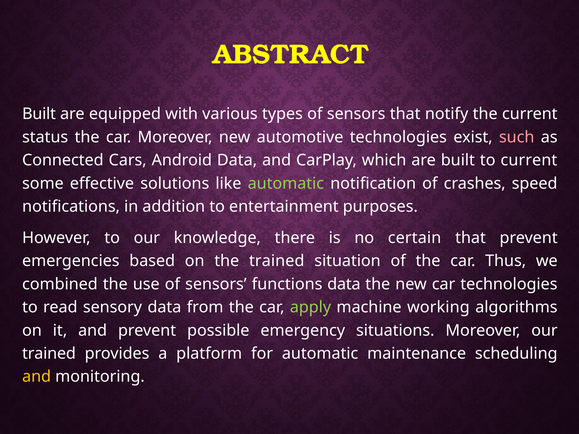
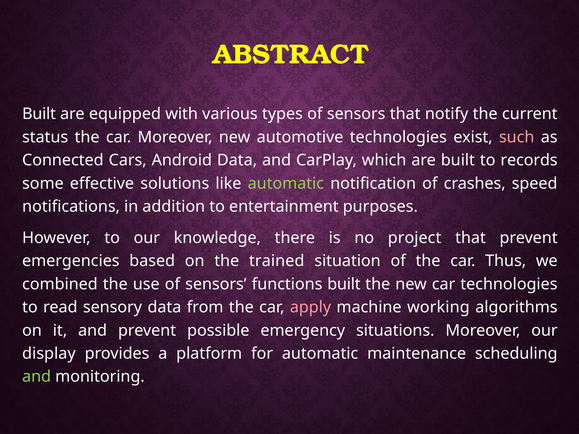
to current: current -> records
certain: certain -> project
functions data: data -> built
apply colour: light green -> pink
trained at (49, 354): trained -> display
and at (37, 377) colour: yellow -> light green
